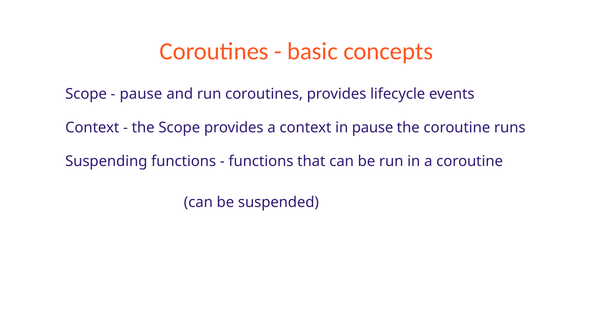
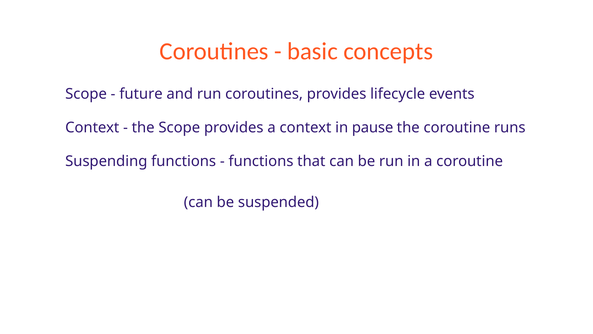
pause at (141, 94): pause -> future
